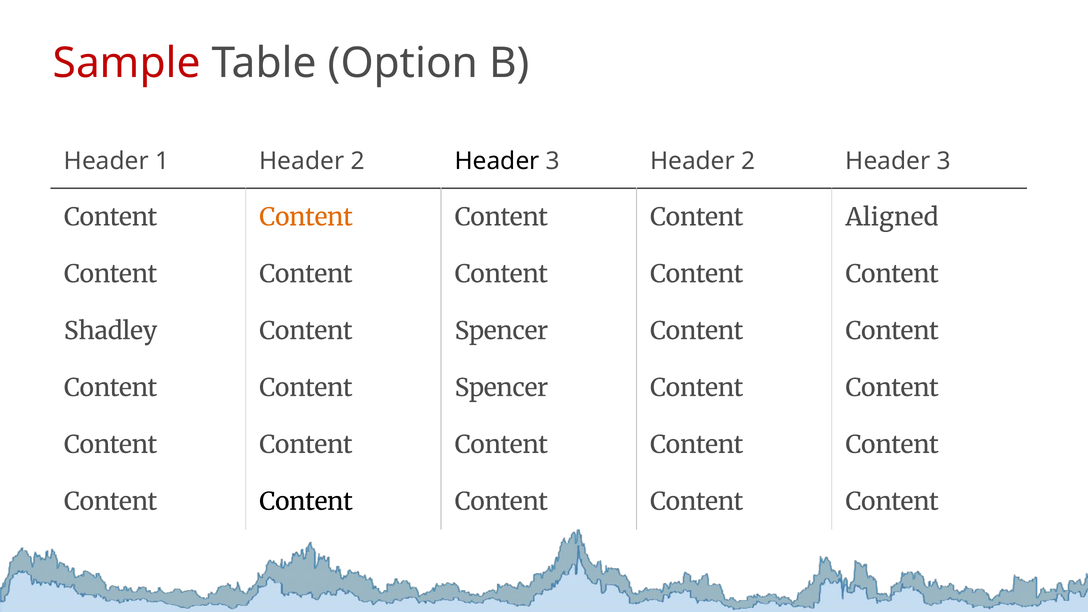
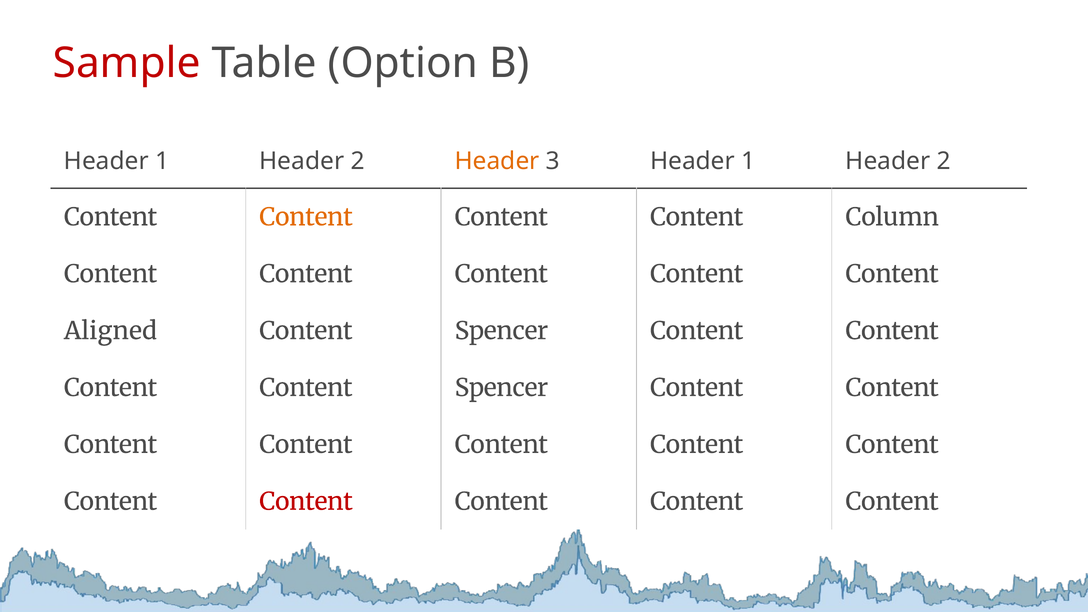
Header at (497, 161) colour: black -> orange
3 Header 2: 2 -> 1
3 at (944, 161): 3 -> 2
Aligned: Aligned -> Column
Shadley: Shadley -> Aligned
Content at (306, 502) colour: black -> red
